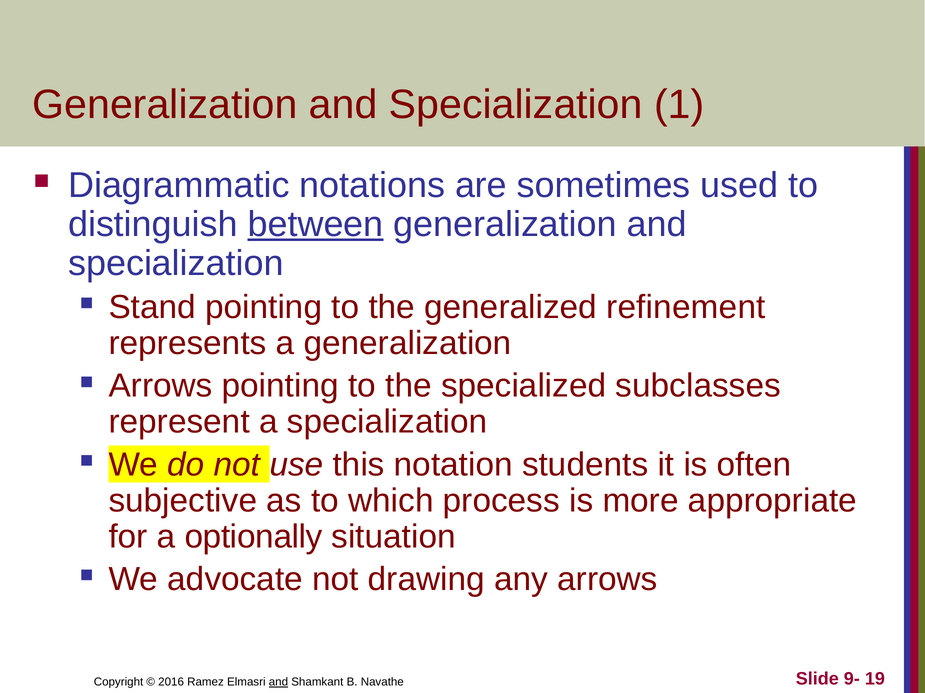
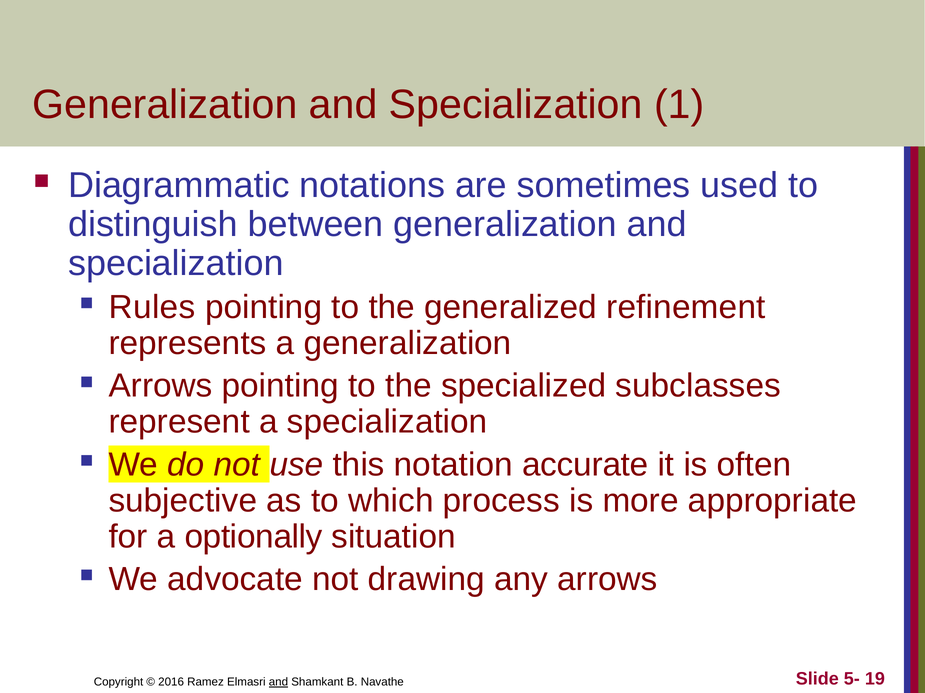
between underline: present -> none
Stand: Stand -> Rules
students: students -> accurate
9-: 9- -> 5-
